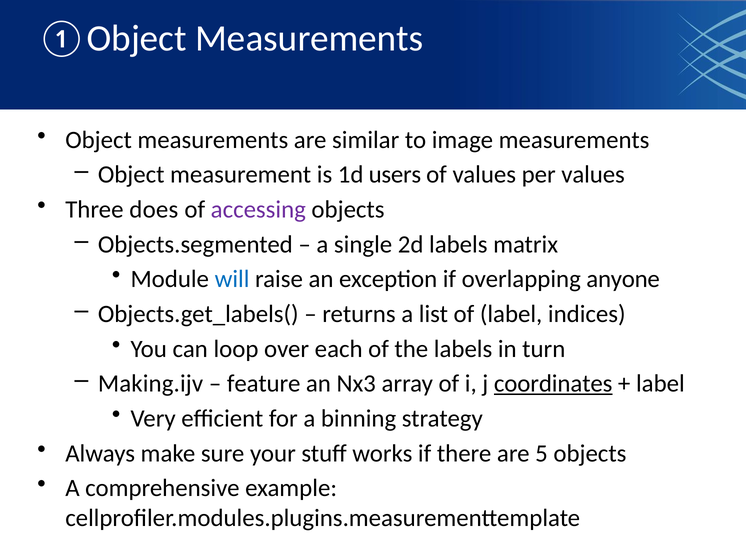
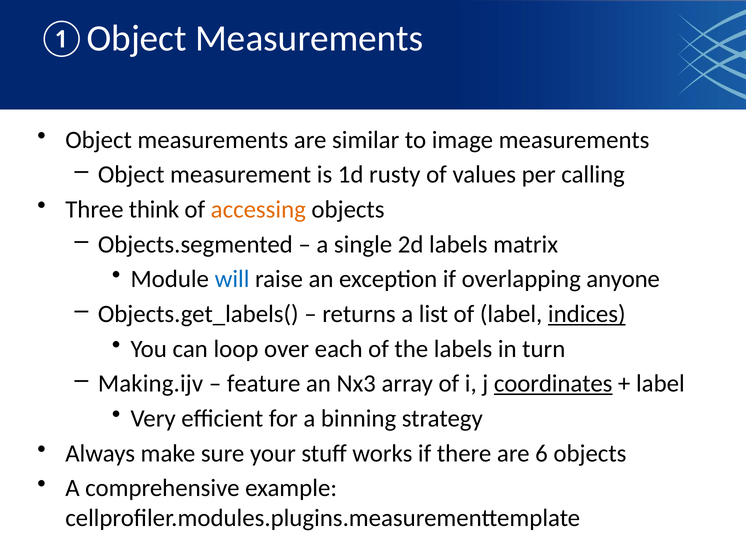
users: users -> rusty
per values: values -> calling
does: does -> think
accessing colour: purple -> orange
indices underline: none -> present
5: 5 -> 6
